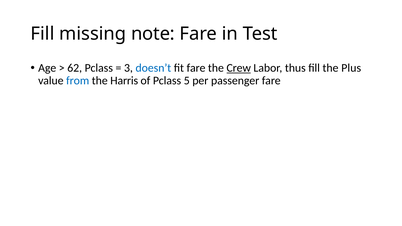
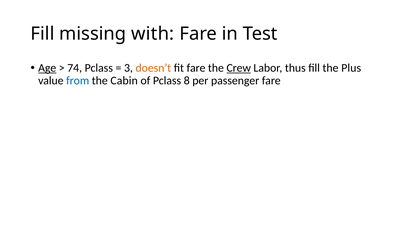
note: note -> with
Age underline: none -> present
62: 62 -> 74
doesn’t colour: blue -> orange
Harris: Harris -> Cabin
5: 5 -> 8
